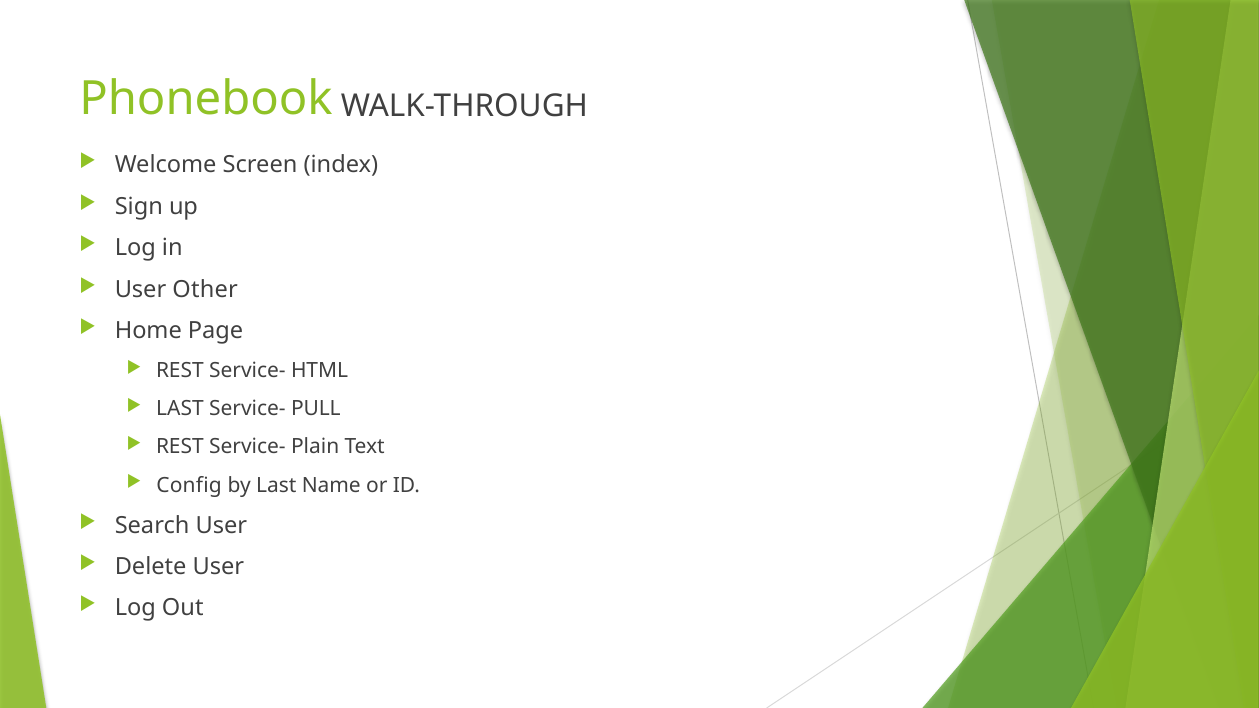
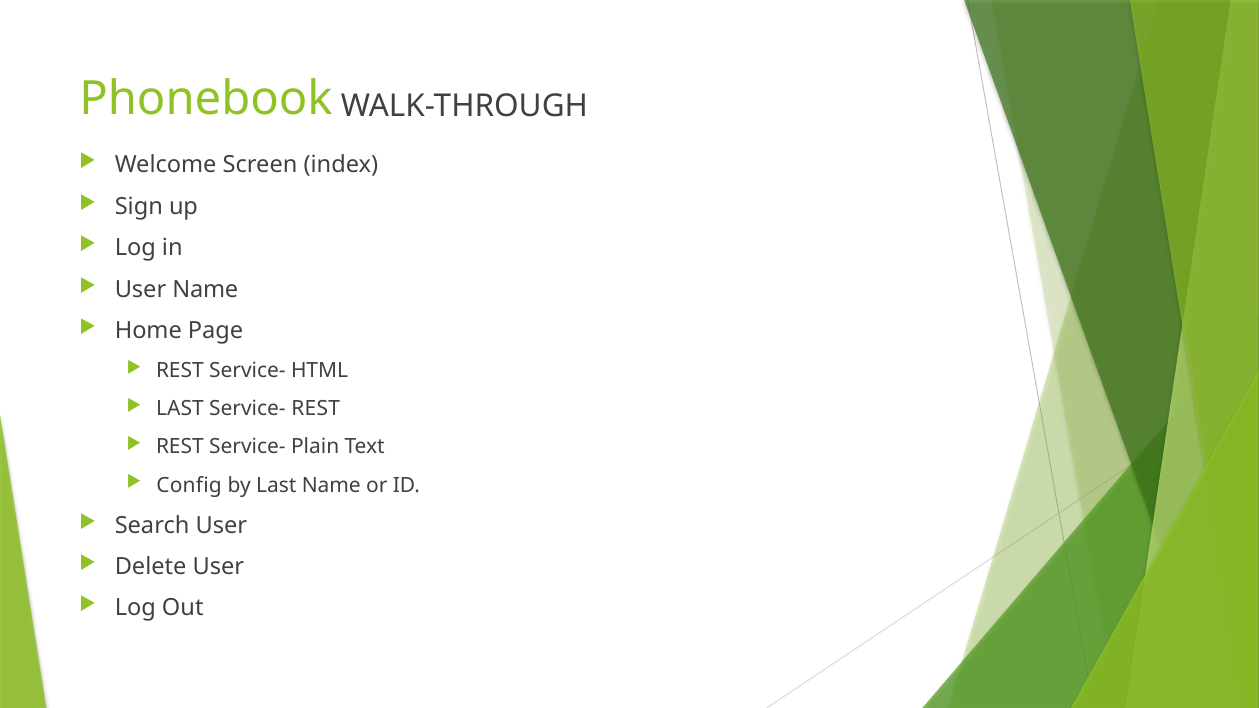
User Other: Other -> Name
Service- PULL: PULL -> REST
